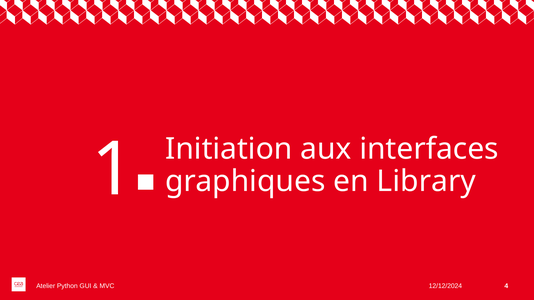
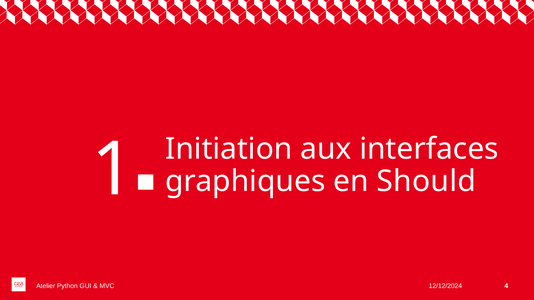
Library: Library -> Should
